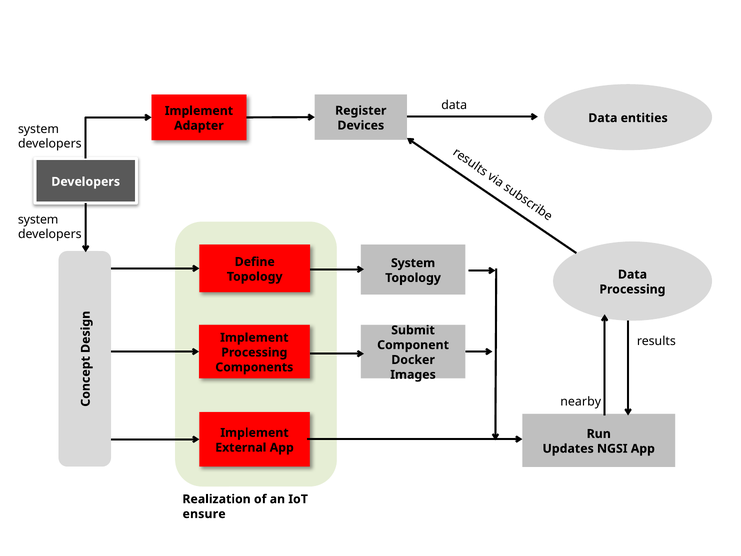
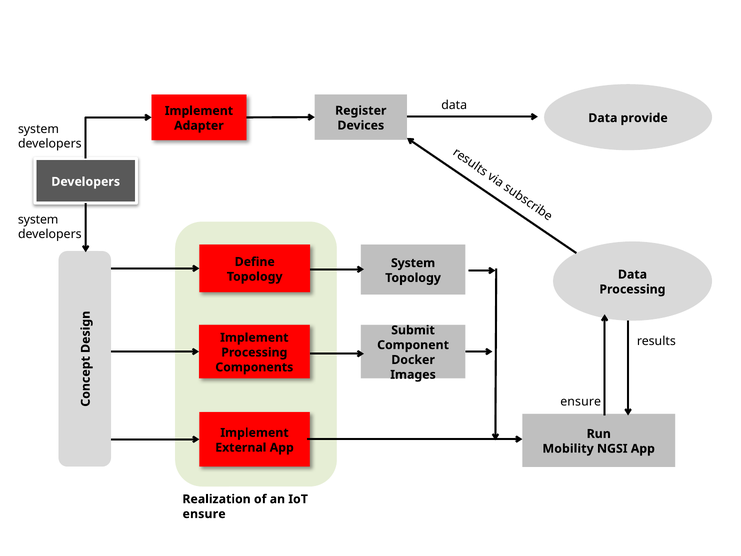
entities: entities -> provide
nearby at (581, 401): nearby -> ensure
Updates: Updates -> Mobility
